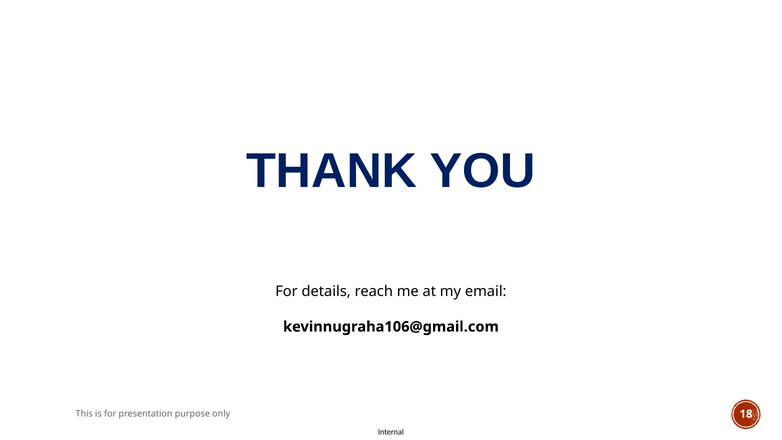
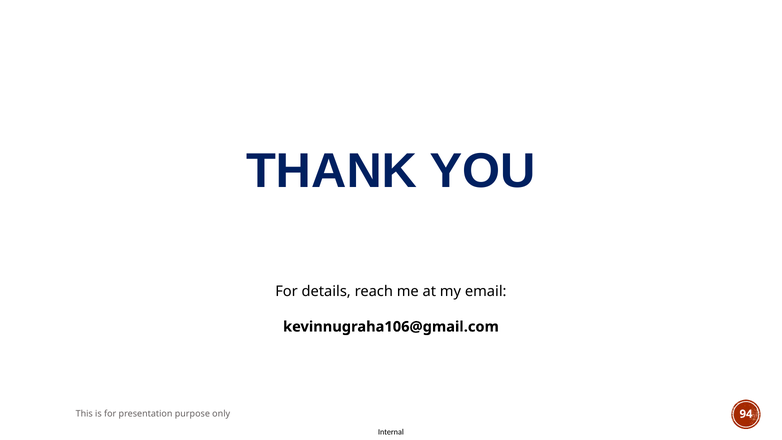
18: 18 -> 94
